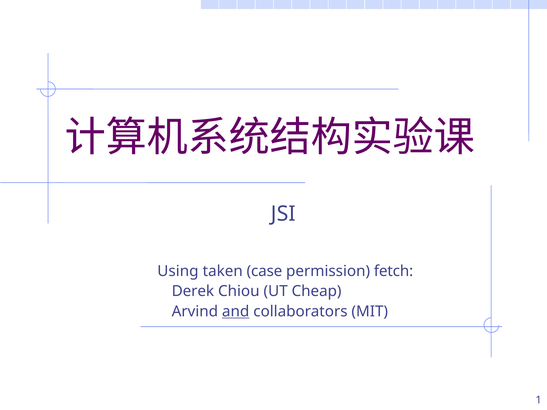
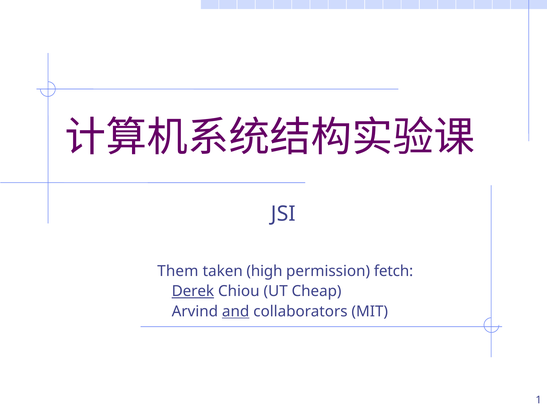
Using: Using -> Them
case: case -> high
Derek underline: none -> present
